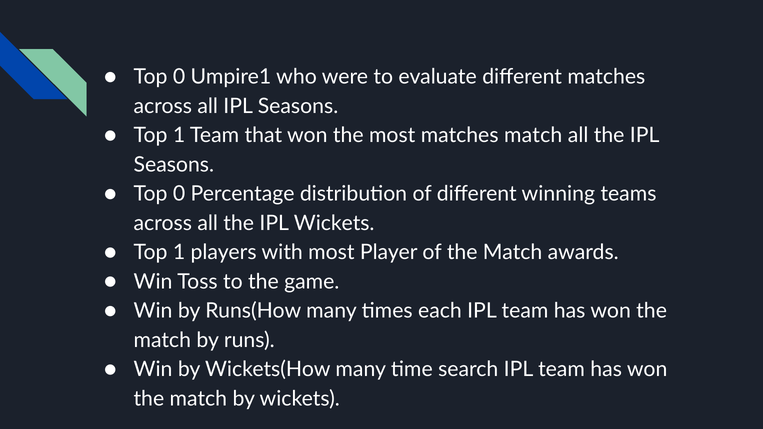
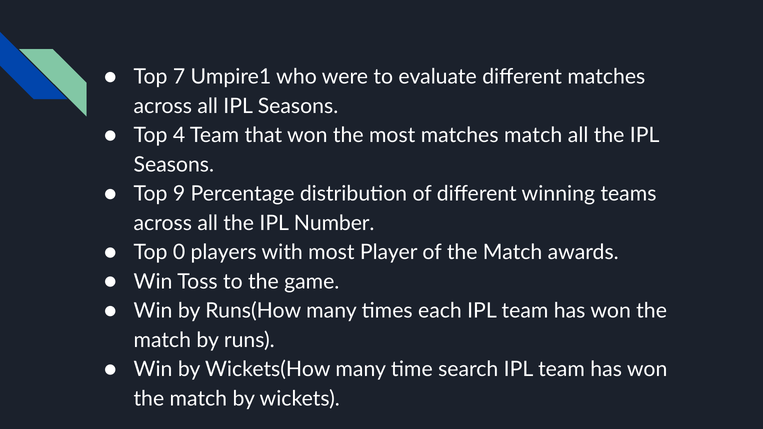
0 at (179, 77): 0 -> 7
1 at (179, 136): 1 -> 4
0 at (179, 194): 0 -> 9
IPL Wickets: Wickets -> Number
1 at (179, 253): 1 -> 0
